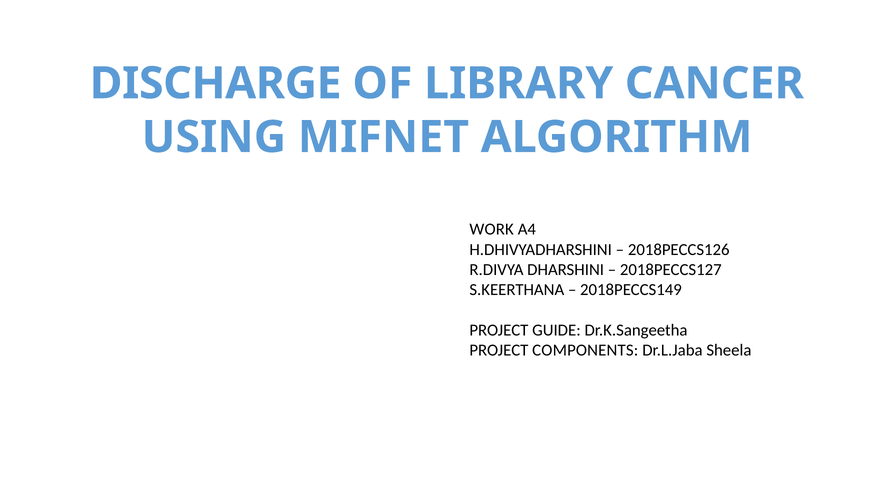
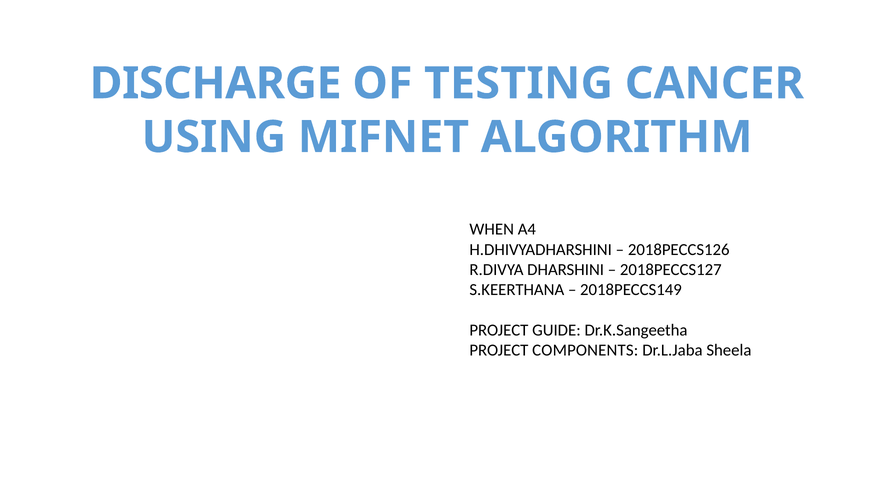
LIBRARY: LIBRARY -> TESTING
WORK: WORK -> WHEN
